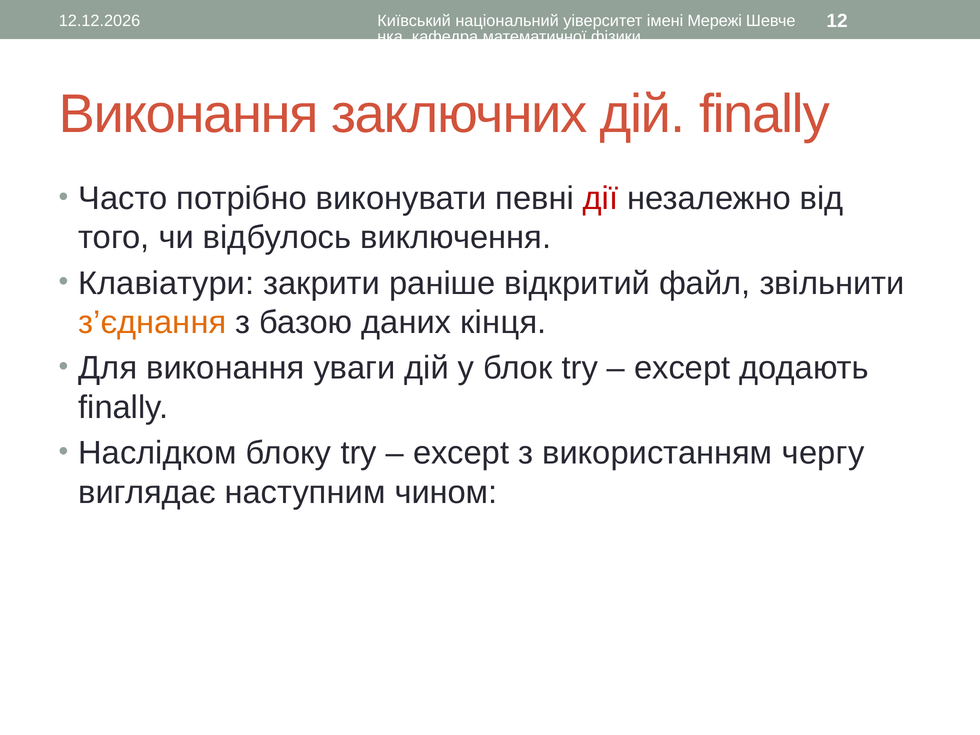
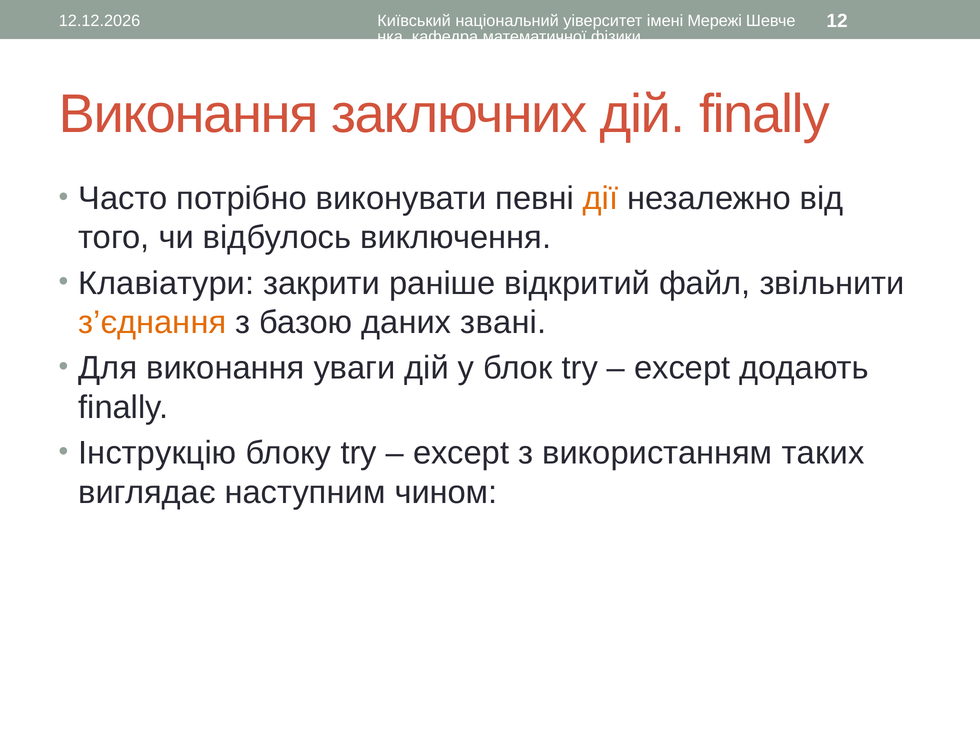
дії colour: red -> orange
кінця: кінця -> звані
Наслідком: Наслідком -> Інструкцію
чергу: чергу -> таких
